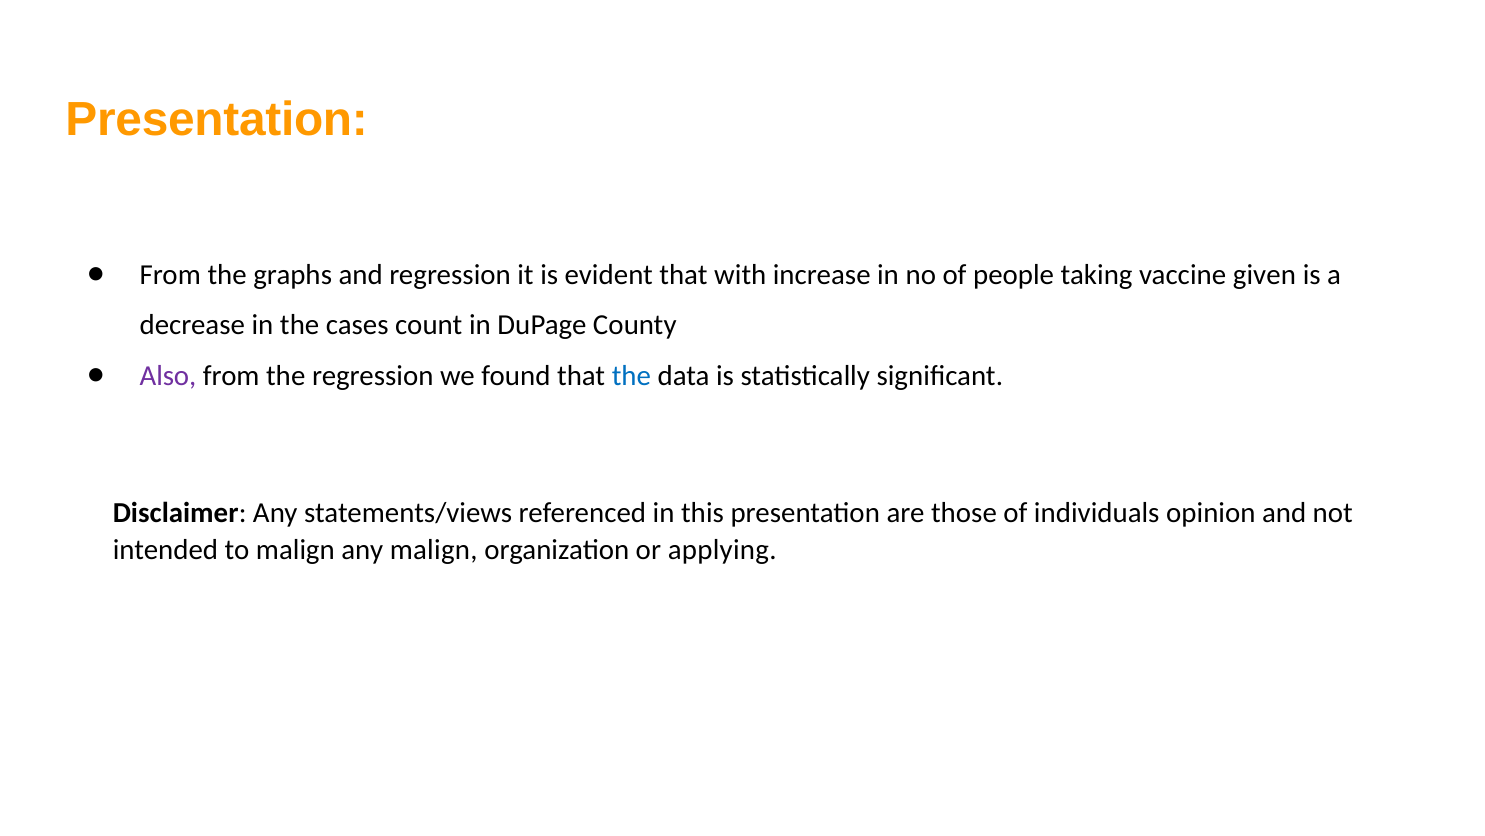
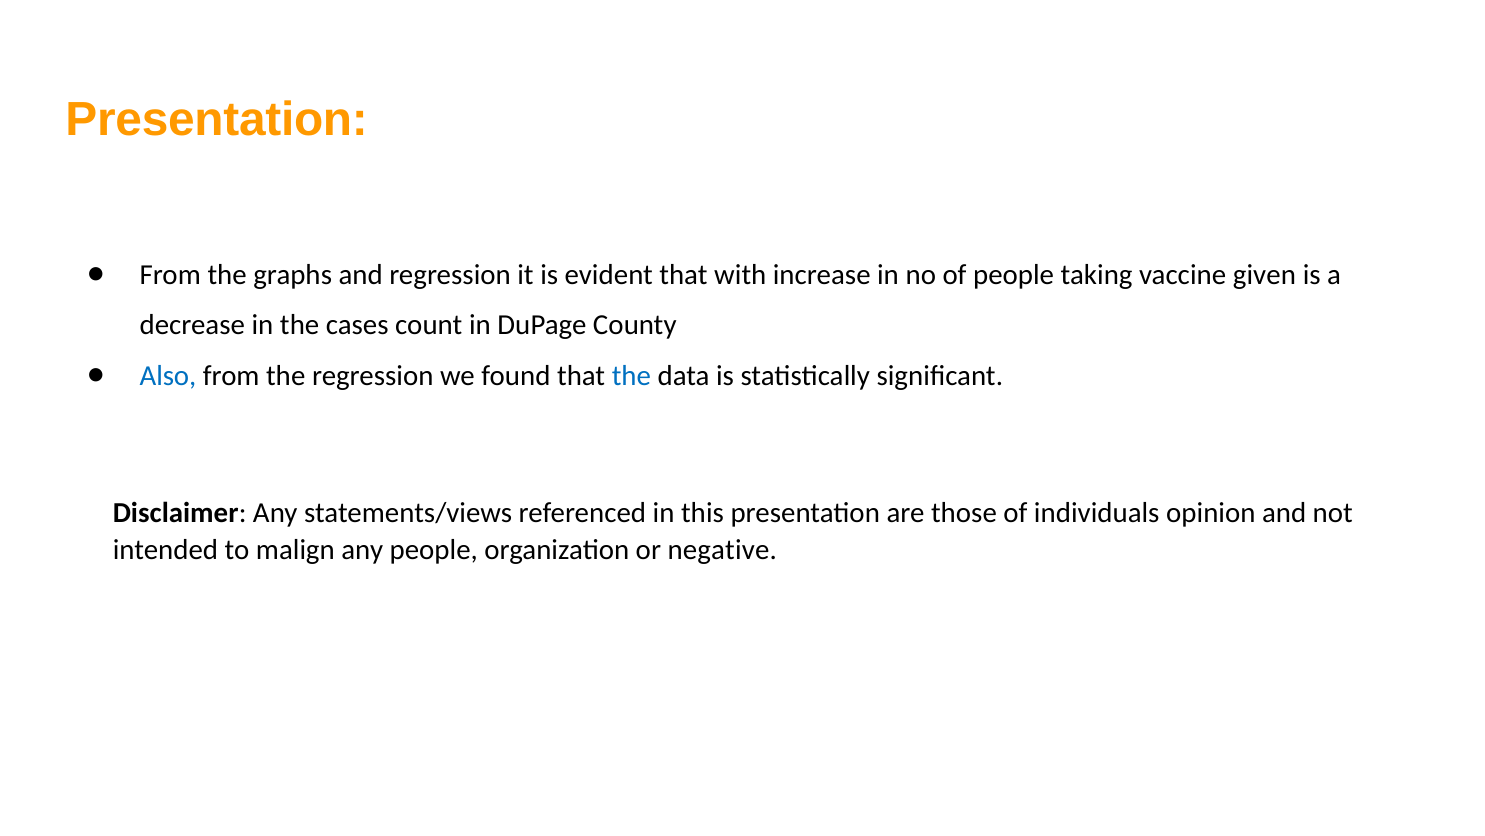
Also colour: purple -> blue
any malign: malign -> people
applying: applying -> negative
